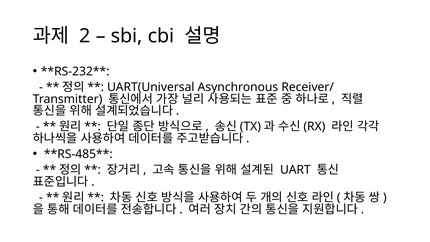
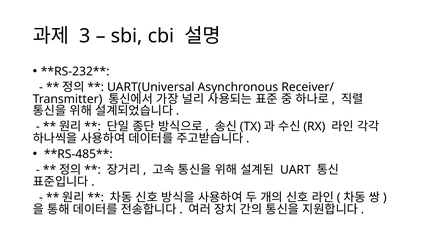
2: 2 -> 3
